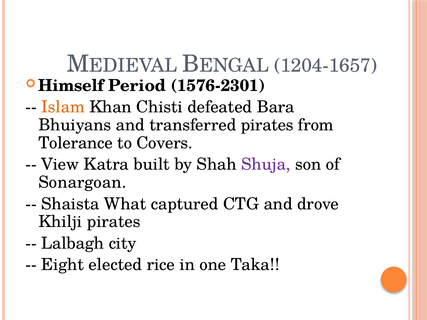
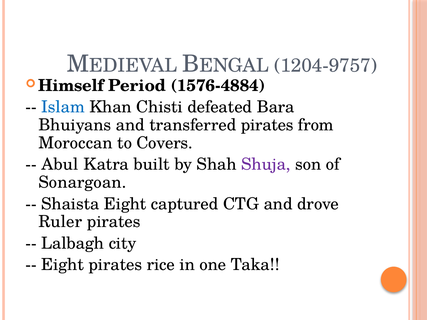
1204-1657: 1204-1657 -> 1204-9757
1576-2301: 1576-2301 -> 1576-4884
Islam colour: orange -> blue
Tolerance: Tolerance -> Moroccan
View: View -> Abul
Shaista What: What -> Eight
Khilji: Khilji -> Ruler
Eight elected: elected -> pirates
